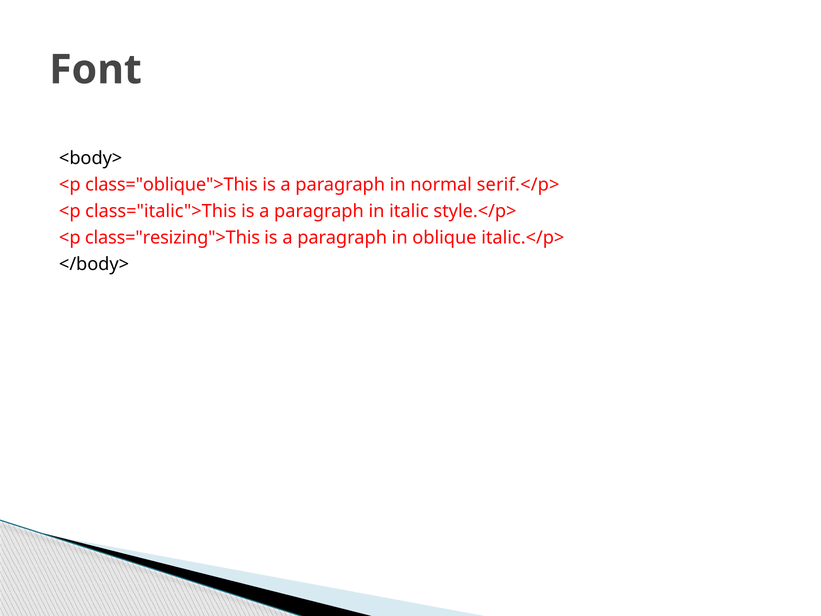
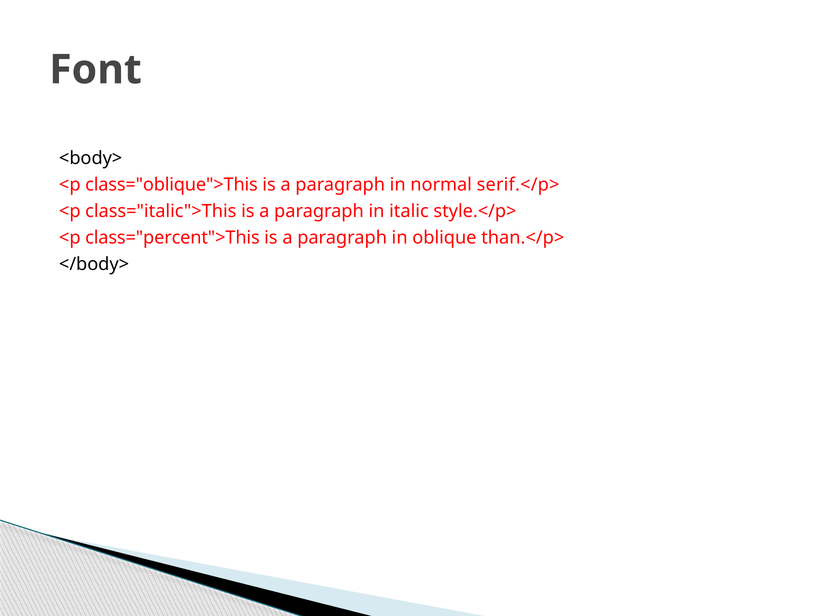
class="resizing">This: class="resizing">This -> class="percent">This
italic.</p>: italic.</p> -> than.</p>
